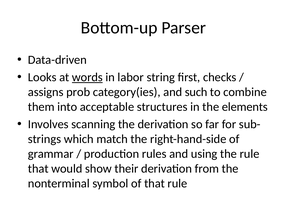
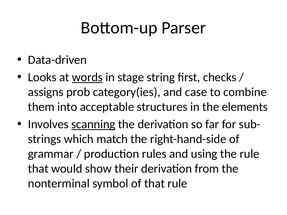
labor: labor -> stage
such: such -> case
scanning underline: none -> present
